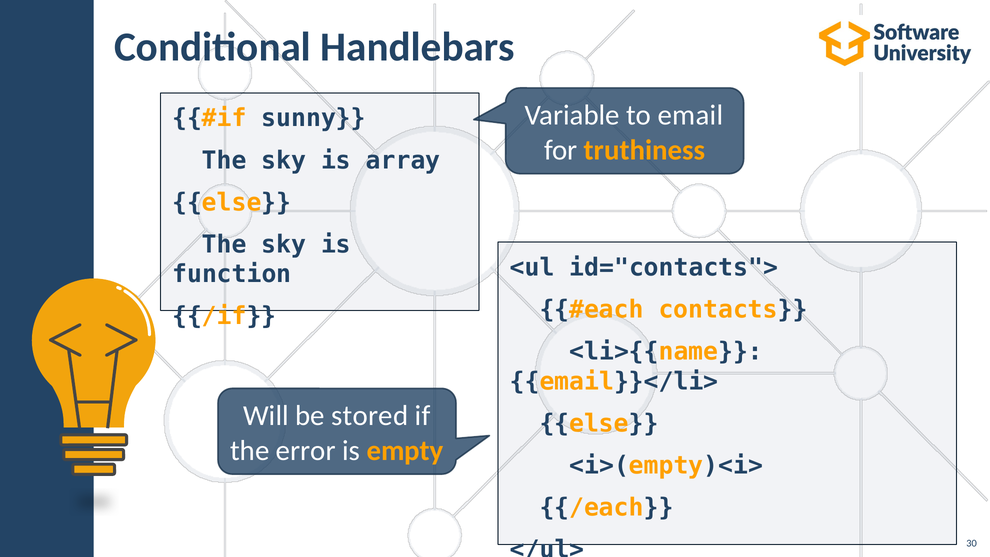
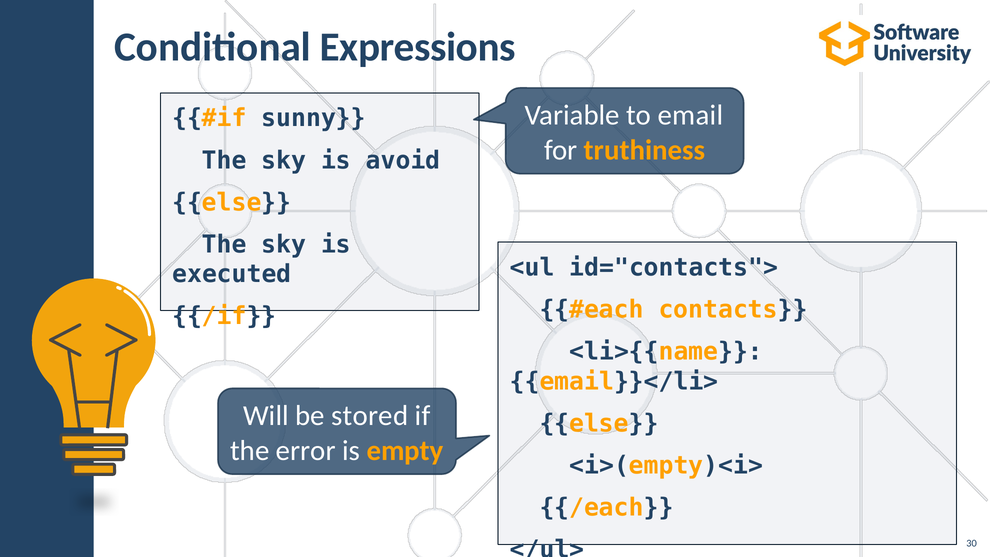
Handlebars: Handlebars -> Expressions
array: array -> avoid
function: function -> executed
